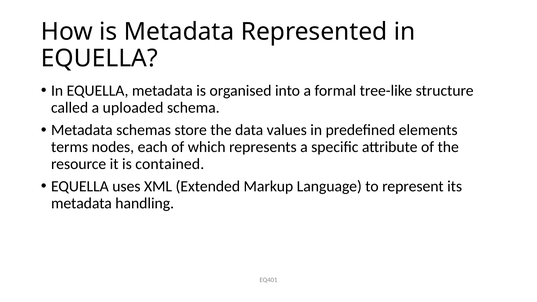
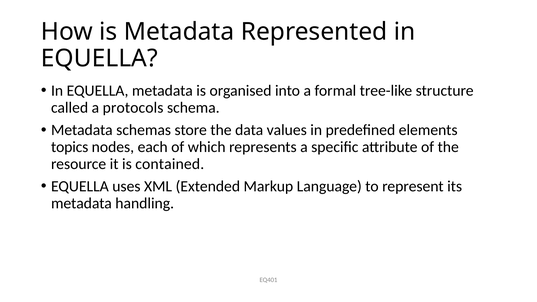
uploaded: uploaded -> protocols
terms: terms -> topics
